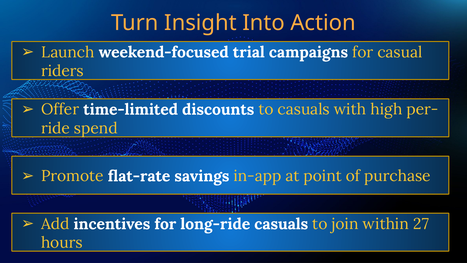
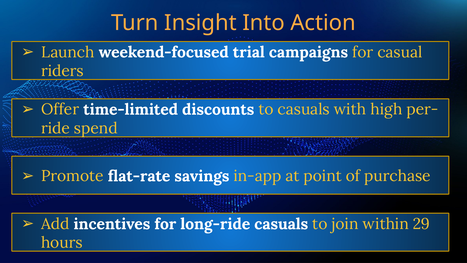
27: 27 -> 29
